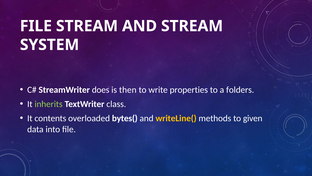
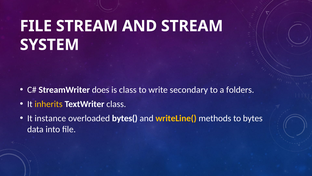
is then: then -> class
properties: properties -> secondary
inherits colour: light green -> yellow
contents: contents -> instance
given: given -> bytes
